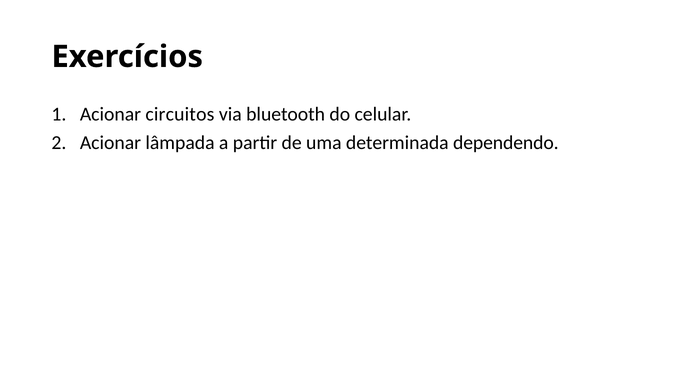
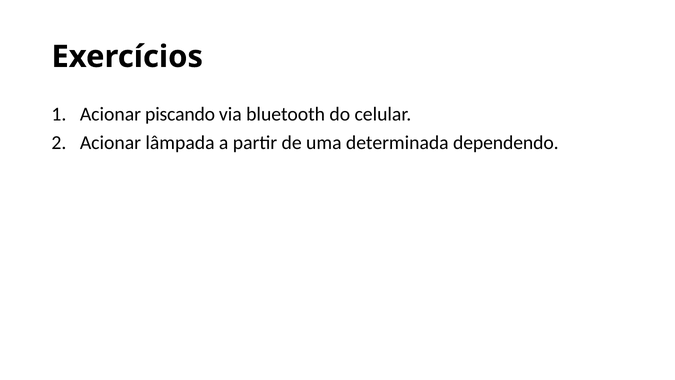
circuitos: circuitos -> piscando
